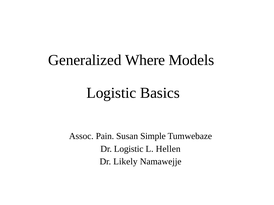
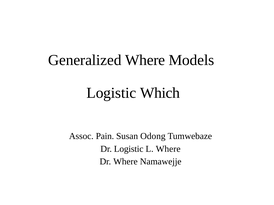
Basics: Basics -> Which
Simple: Simple -> Odong
L Hellen: Hellen -> Where
Dr Likely: Likely -> Where
